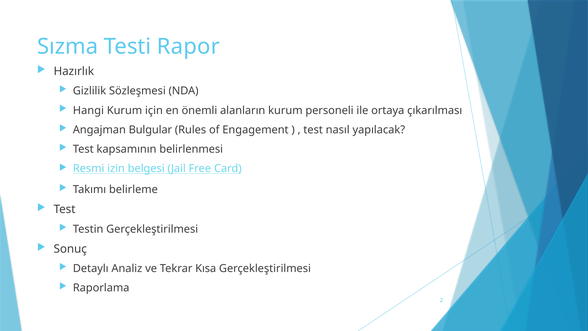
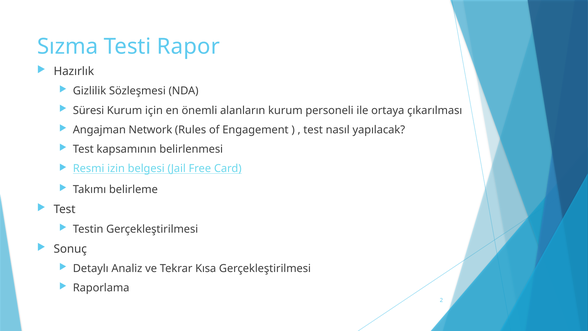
Hangi: Hangi -> Süresi
Bulgular: Bulgular -> Network
